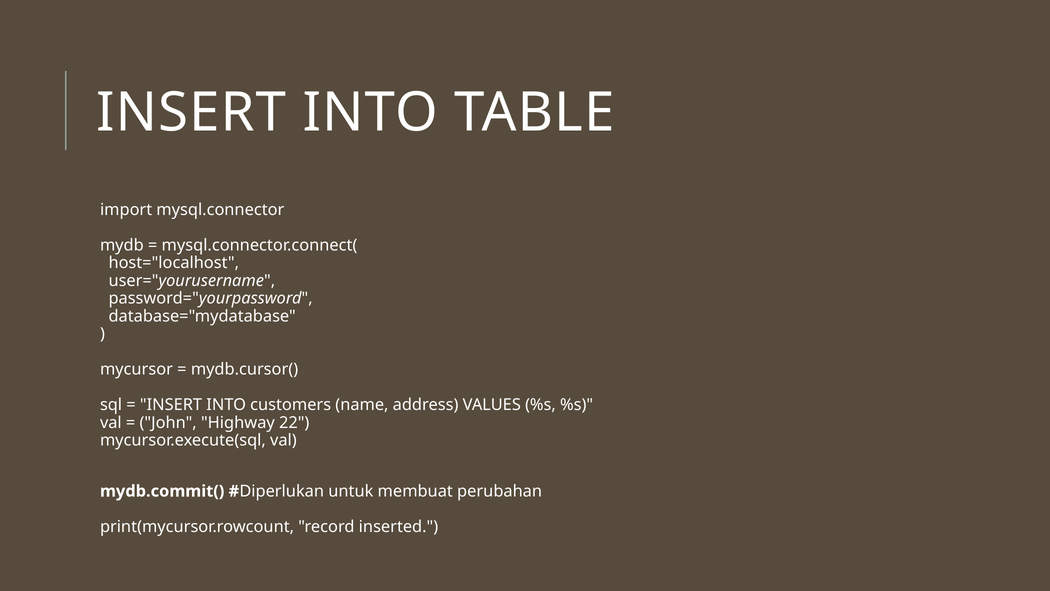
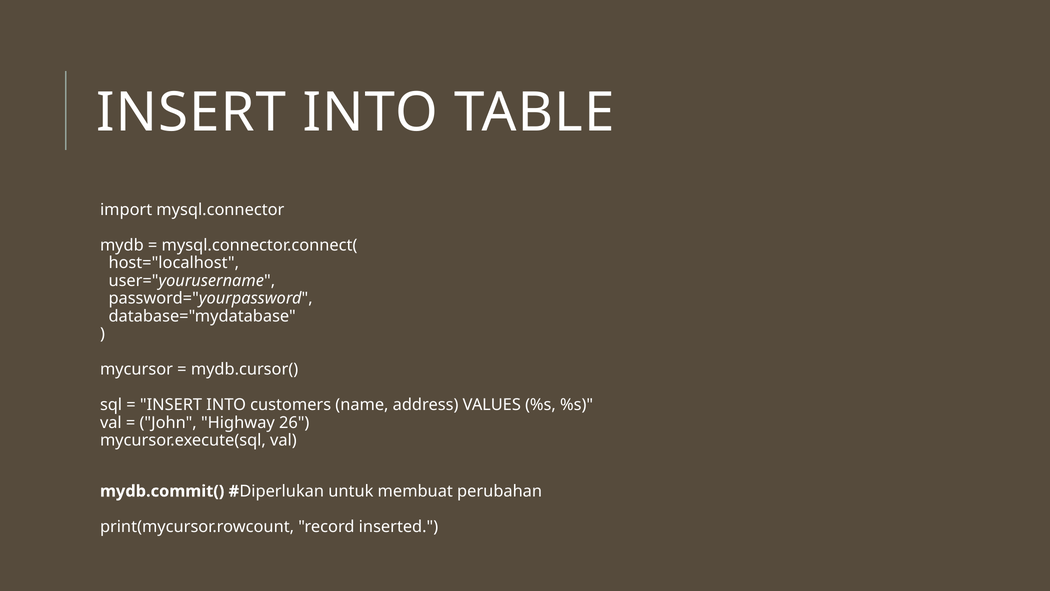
22: 22 -> 26
